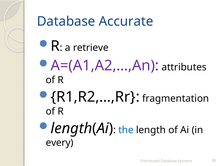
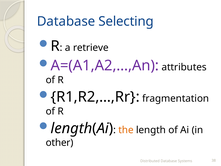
Accurate: Accurate -> Selecting
the colour: blue -> orange
every: every -> other
